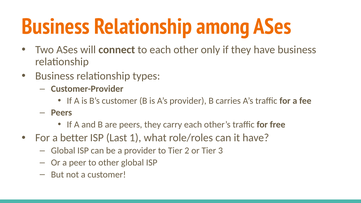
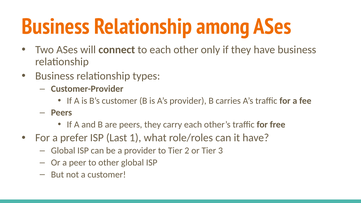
better: better -> prefer
